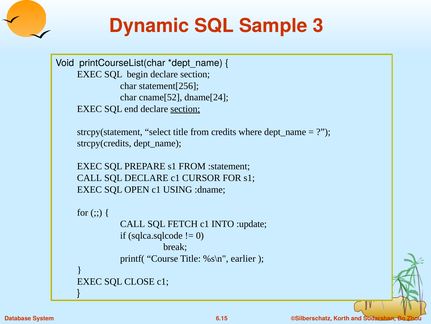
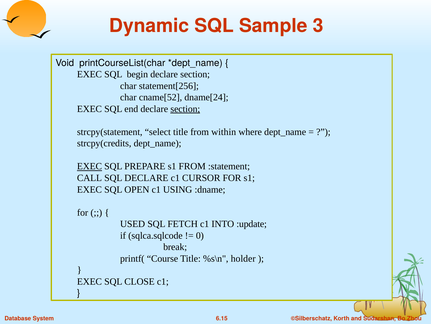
credits: credits -> within
EXEC at (90, 166) underline: none -> present
CALL at (133, 224): CALL -> USED
earlier: earlier -> holder
